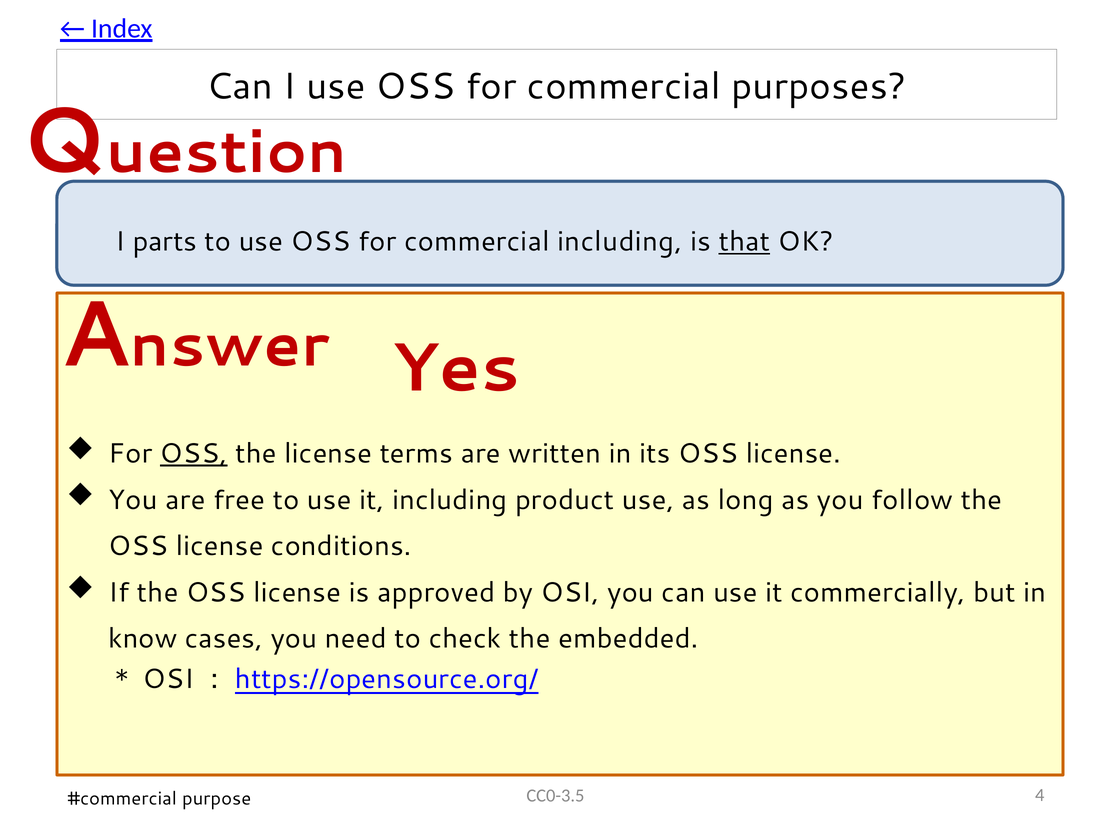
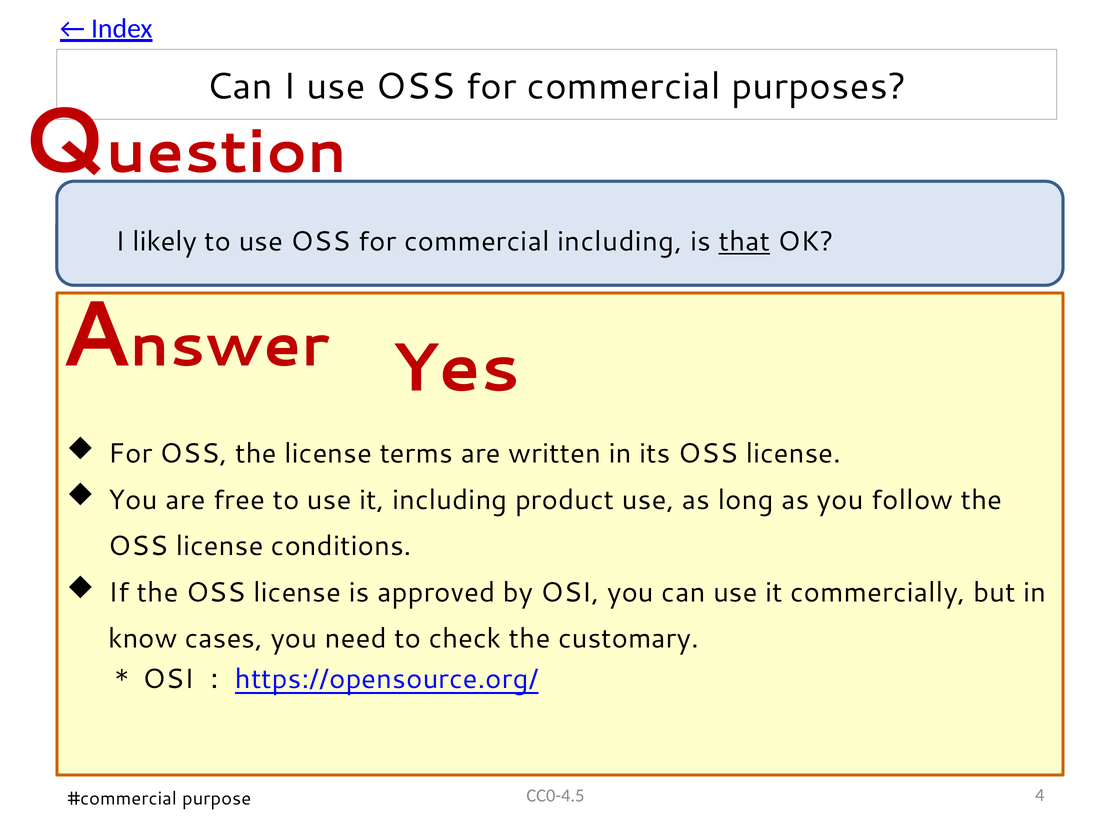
parts: parts -> likely
OSS at (194, 454) underline: present -> none
embedded: embedded -> customary
CC0-3.5: CC0-3.5 -> CC0-4.5
